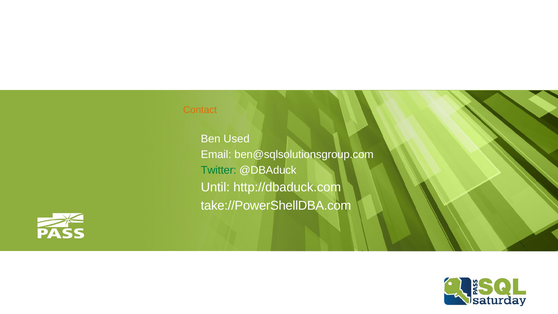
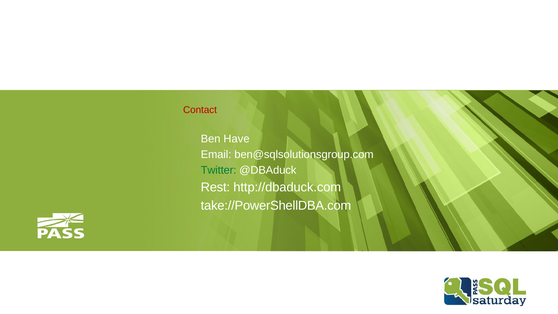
Contact colour: orange -> red
Used: Used -> Have
Until: Until -> Rest
